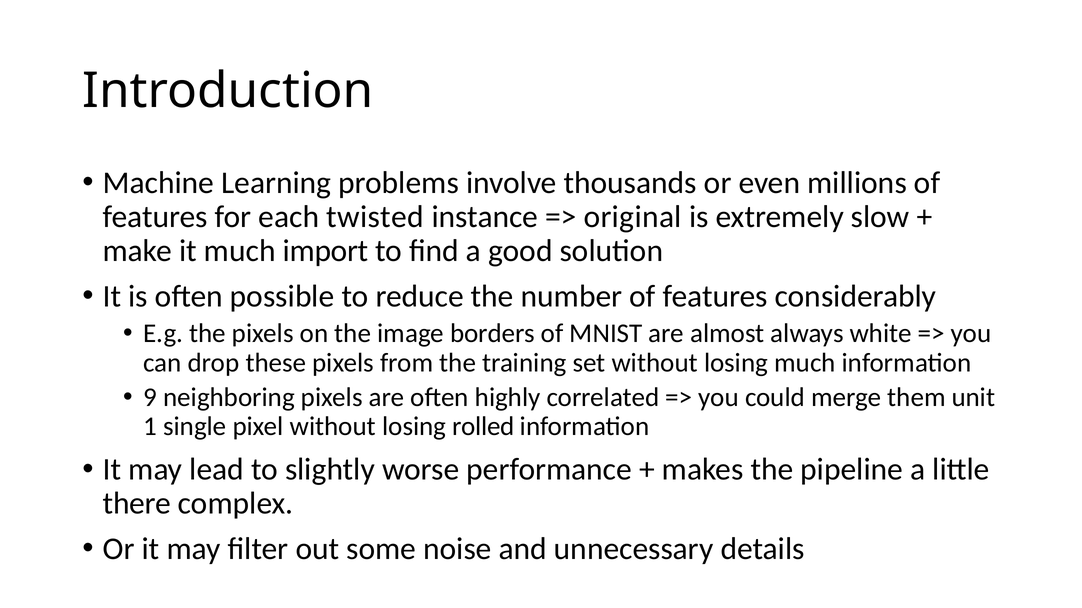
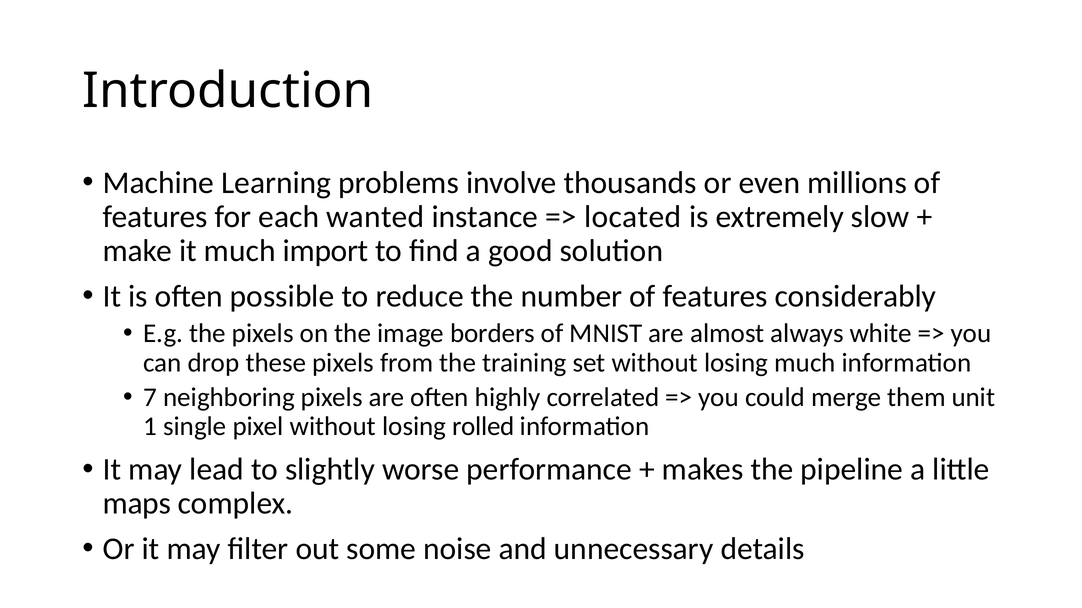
twisted: twisted -> wanted
original: original -> located
9: 9 -> 7
there: there -> maps
